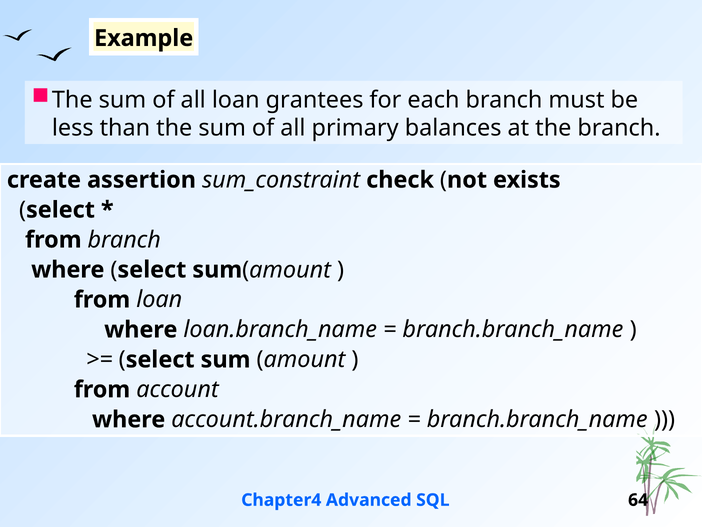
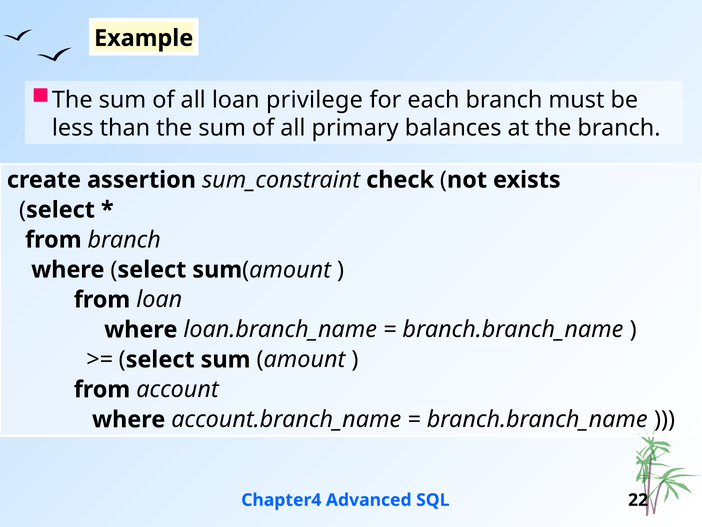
grantees: grantees -> privilege
64: 64 -> 22
